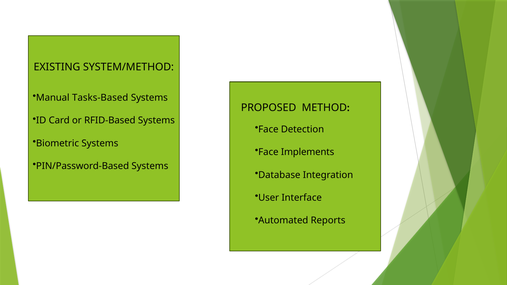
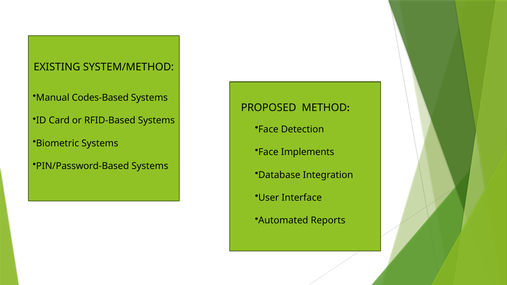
Tasks-Based: Tasks-Based -> Codes-Based
